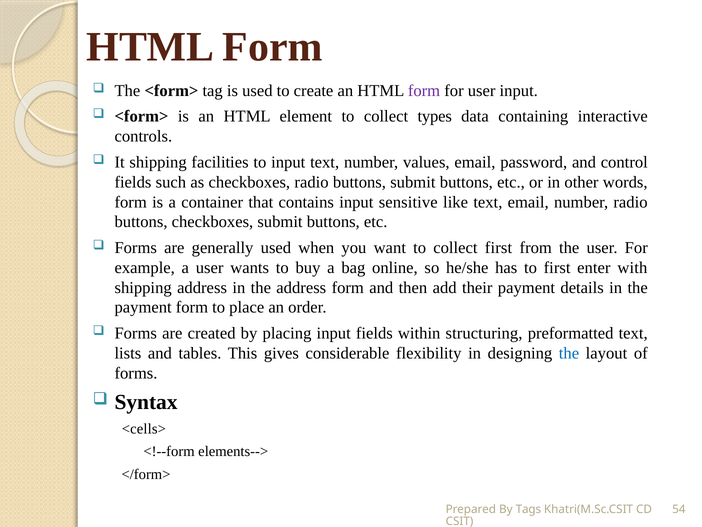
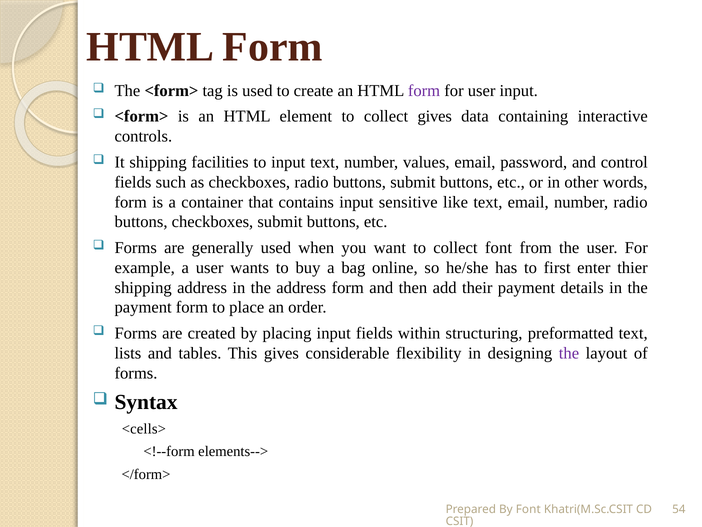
collect types: types -> gives
collect first: first -> font
with: with -> thier
the at (569, 353) colour: blue -> purple
By Tags: Tags -> Font
